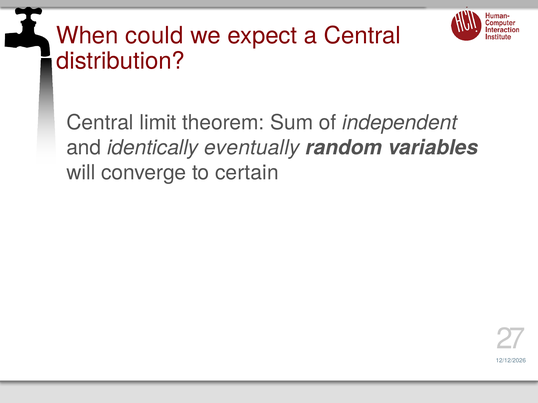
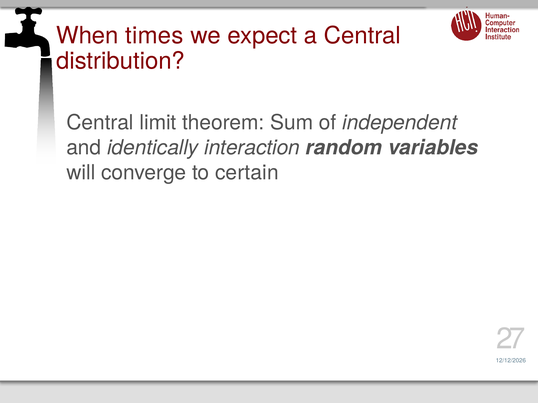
could: could -> times
eventually: eventually -> interaction
